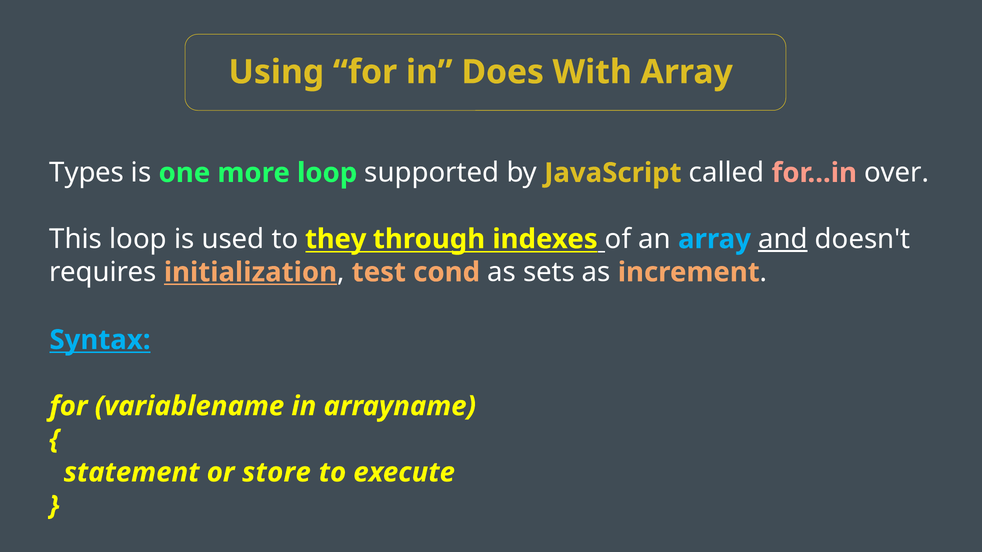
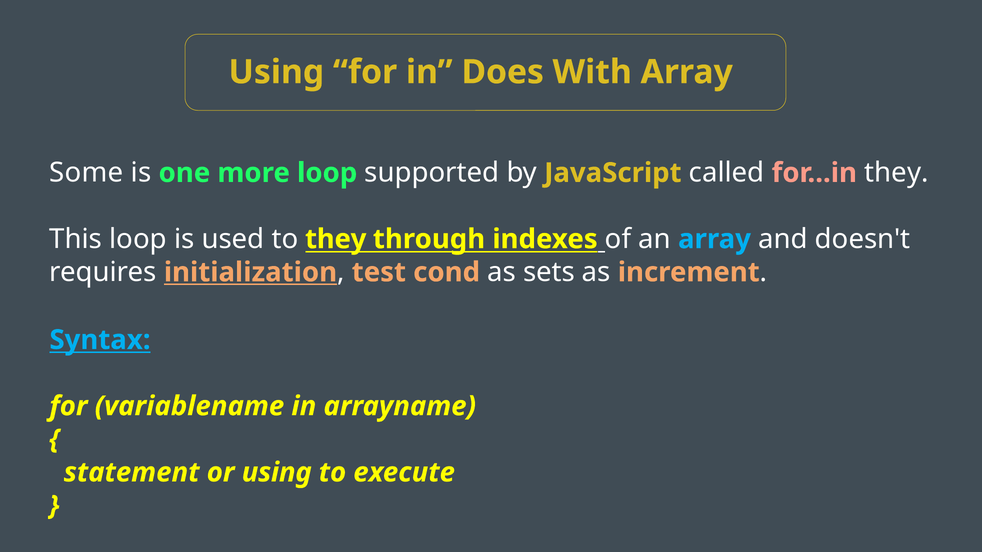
Types: Types -> Some
for...in over: over -> they
and underline: present -> none
or store: store -> using
